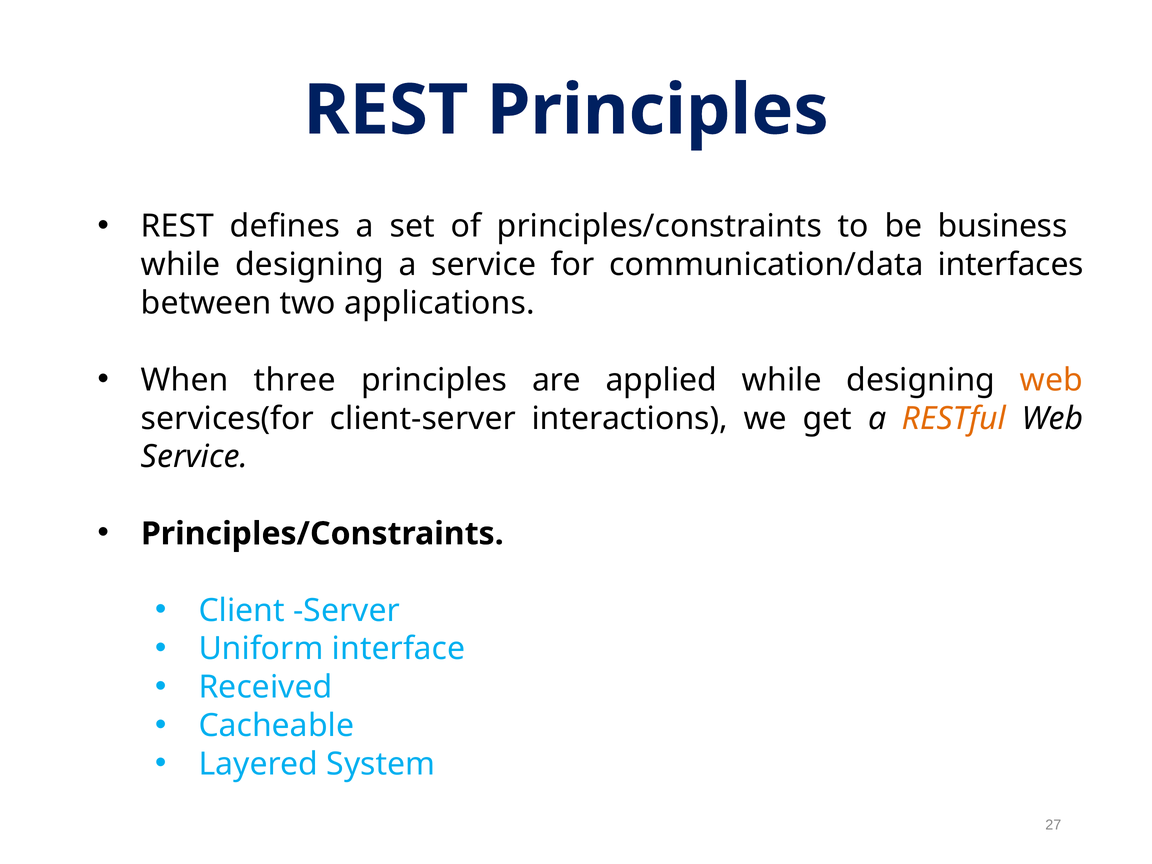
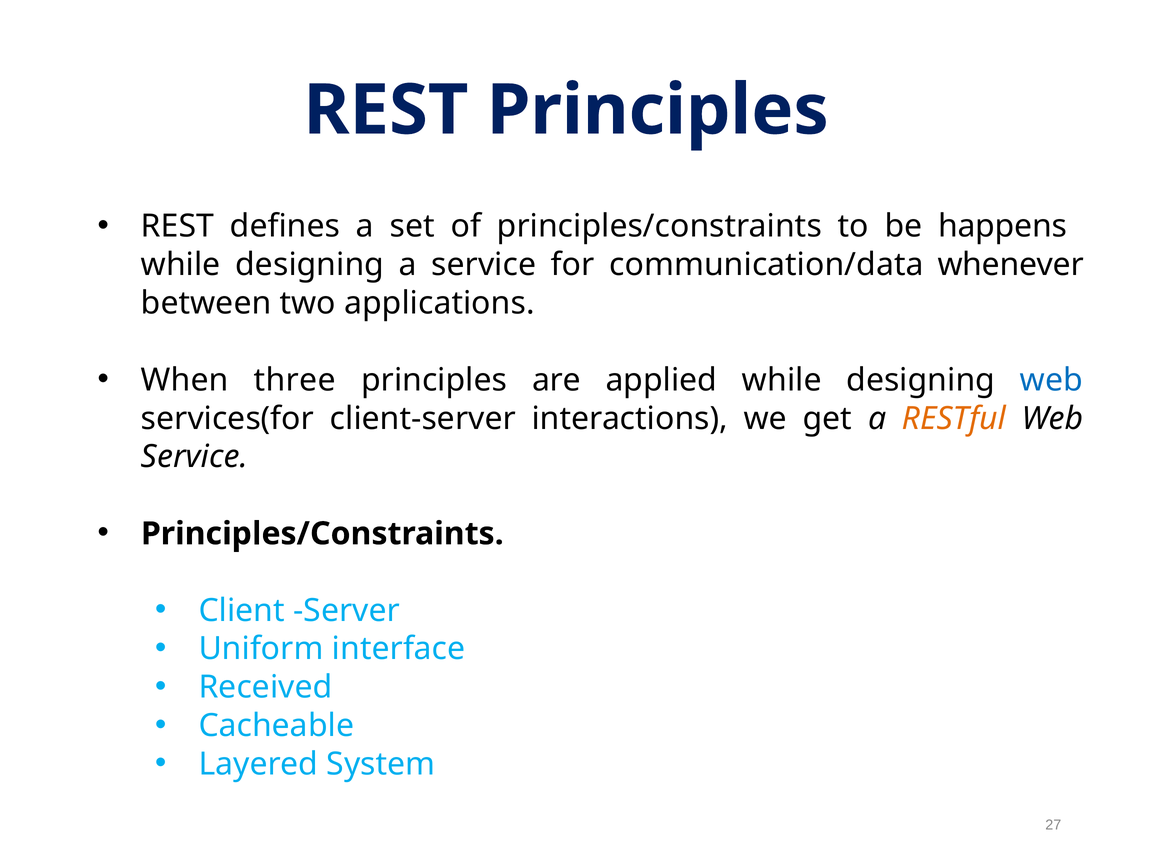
business: business -> happens
interfaces: interfaces -> whenever
web at (1051, 380) colour: orange -> blue
